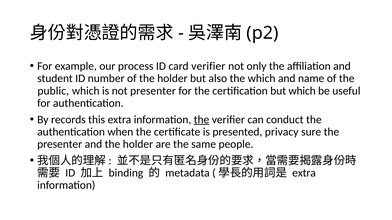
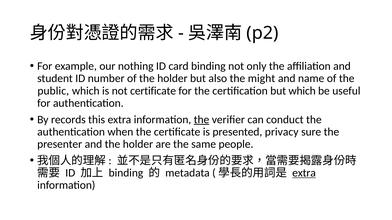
process: process -> nothing
card verifier: verifier -> binding
the which: which -> might
not presenter: presenter -> certificate
extra at (304, 173) underline: none -> present
